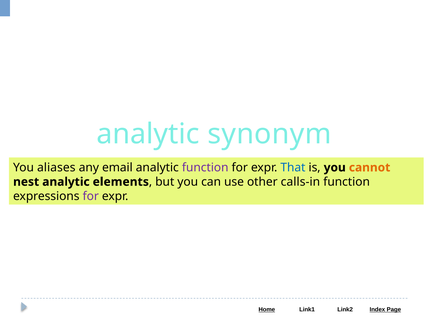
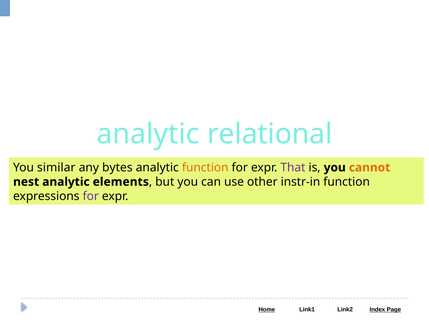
synonym: synonym -> relational
aliases: aliases -> similar
email: email -> bytes
function at (205, 167) colour: purple -> orange
That colour: blue -> purple
calls-in: calls-in -> instr-in
